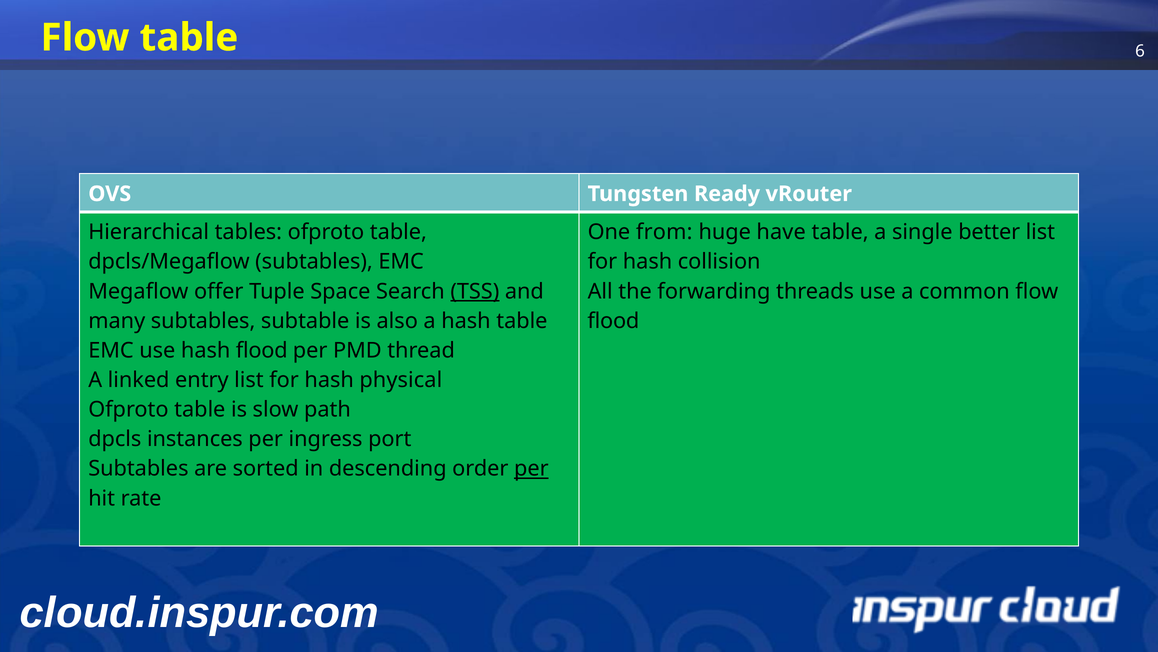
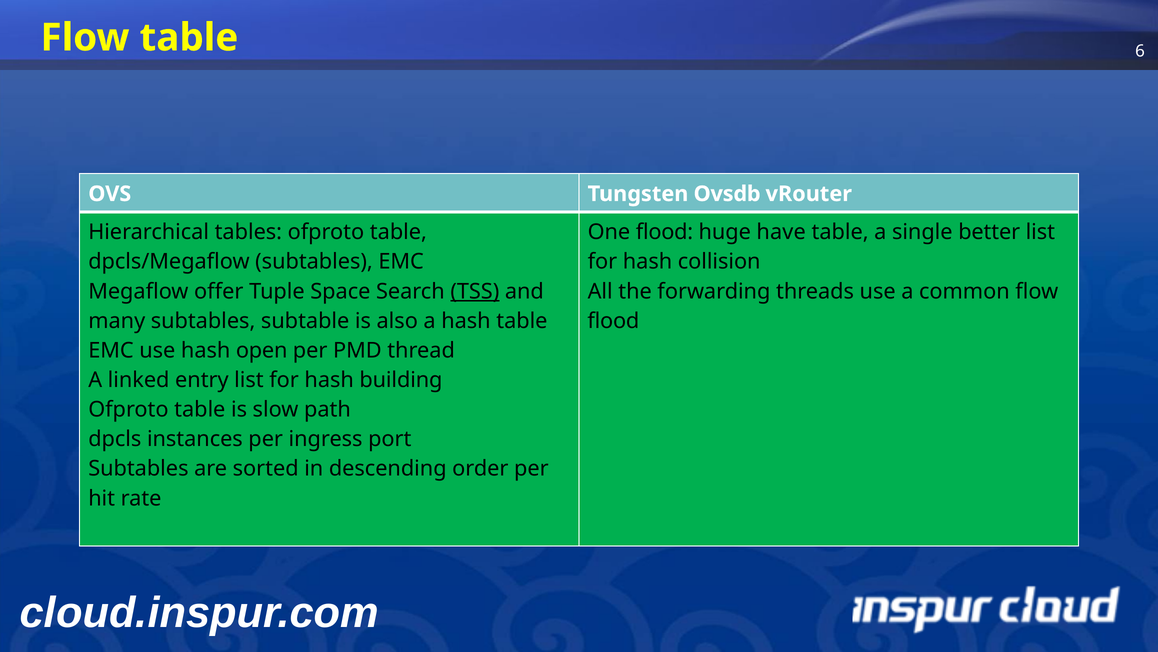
Ready: Ready -> Ovsdb
One from: from -> flood
hash flood: flood -> open
physical: physical -> building
per at (531, 468) underline: present -> none
